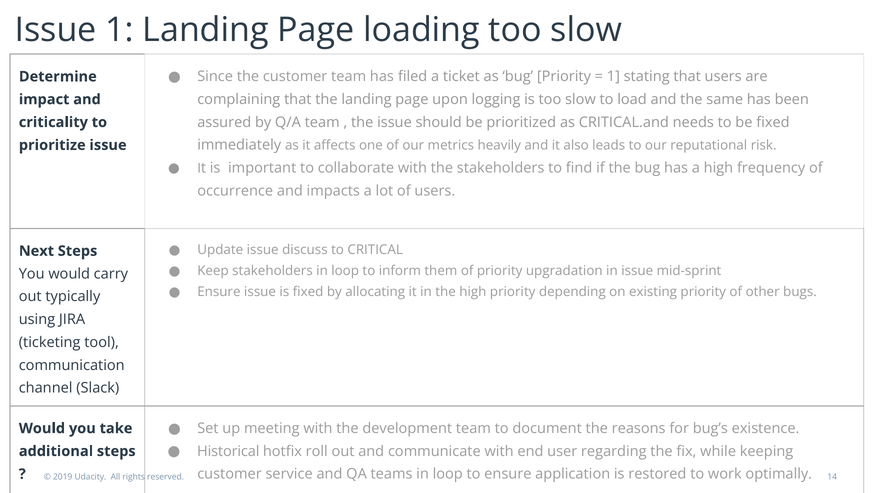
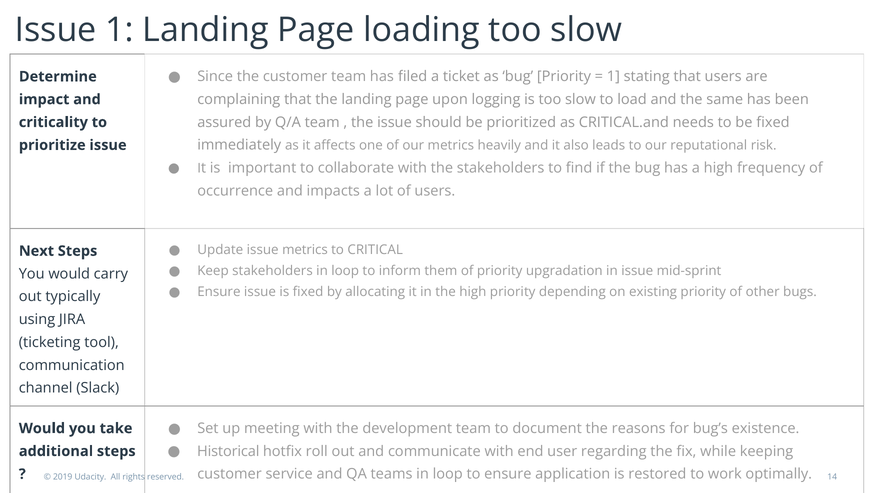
issue discuss: discuss -> metrics
